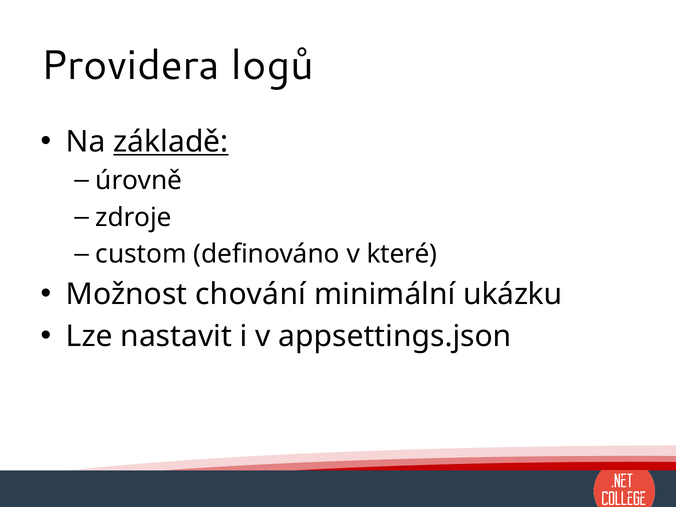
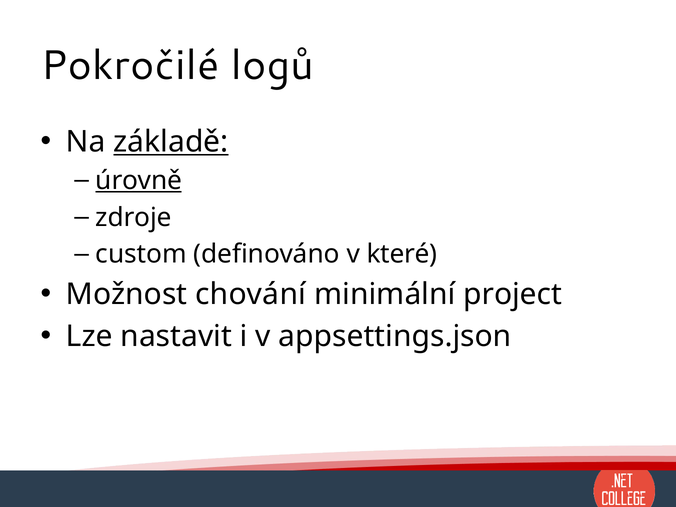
Providera: Providera -> Pokročilé
úrovně underline: none -> present
ukázku: ukázku -> project
